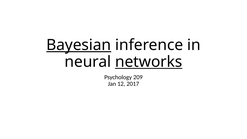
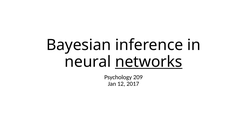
Bayesian underline: present -> none
